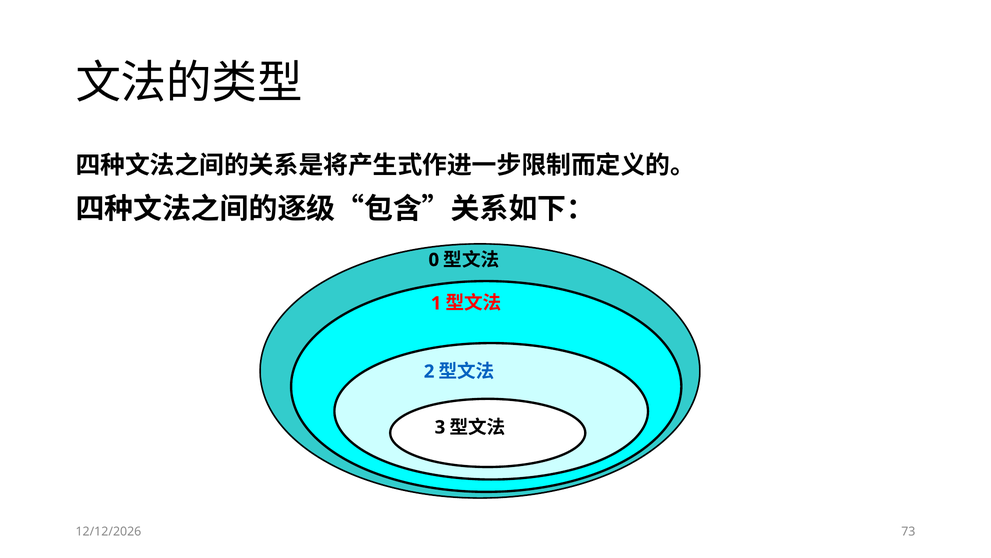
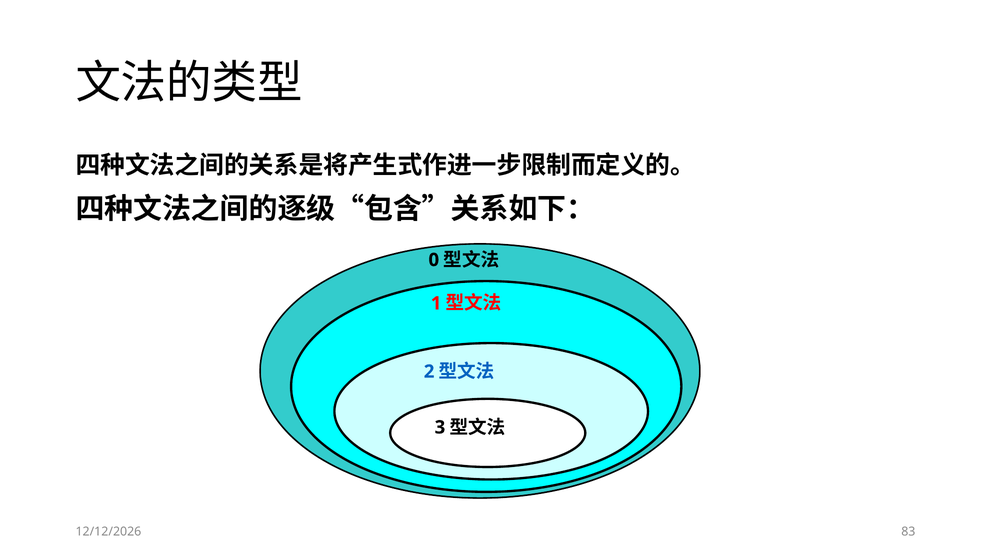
73: 73 -> 83
